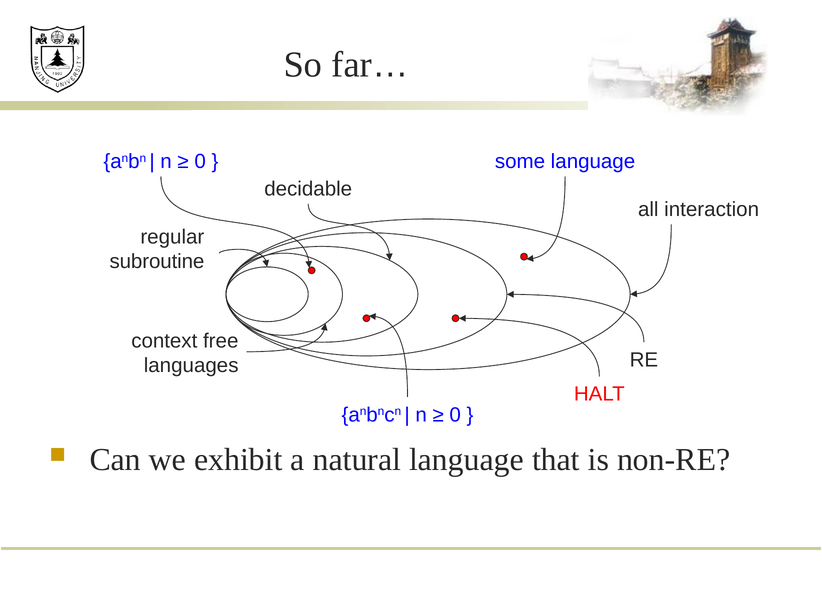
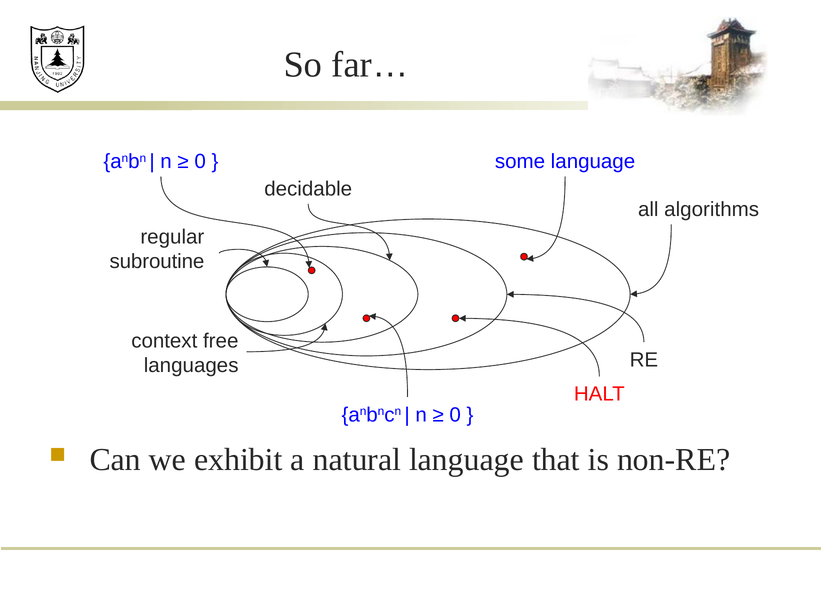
interaction: interaction -> algorithms
